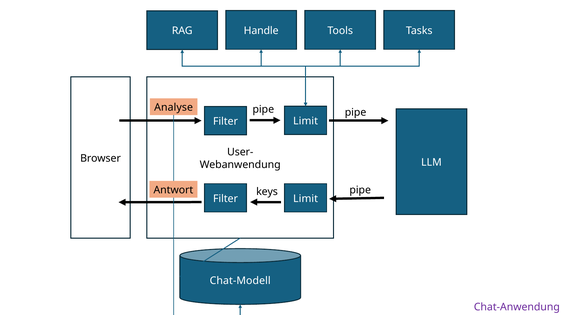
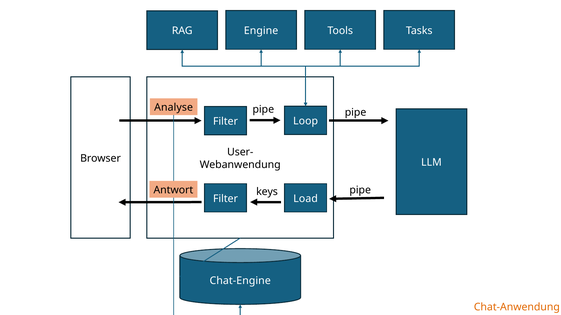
Handle: Handle -> Engine
Limit at (306, 121): Limit -> Loop
Filter Limit: Limit -> Load
Chat-Modell: Chat-Modell -> Chat-Engine
Chat-Anwendung colour: purple -> orange
